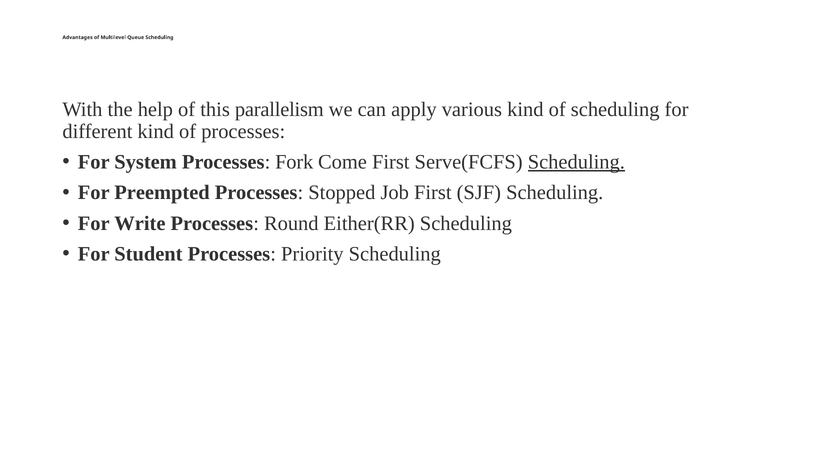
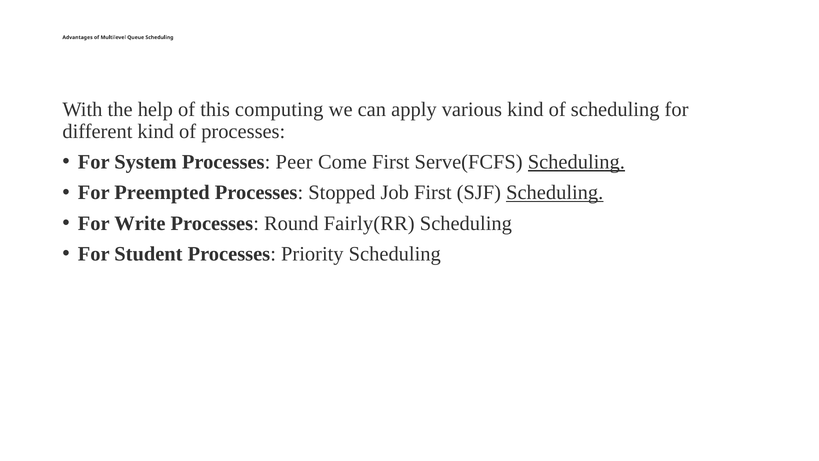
parallelism: parallelism -> computing
Fork: Fork -> Peer
Scheduling at (555, 193) underline: none -> present
Either(RR: Either(RR -> Fairly(RR
